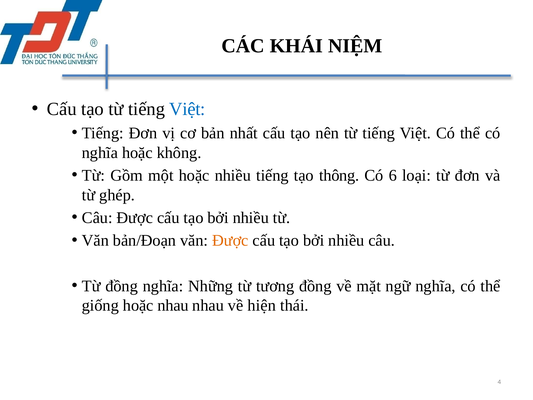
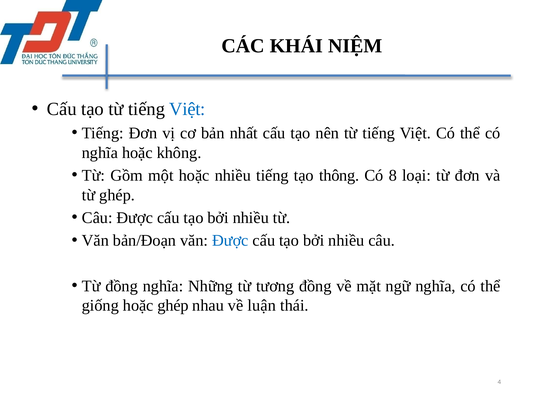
6: 6 -> 8
Được at (230, 240) colour: orange -> blue
hoặc nhau: nhau -> ghép
hiện: hiện -> luận
